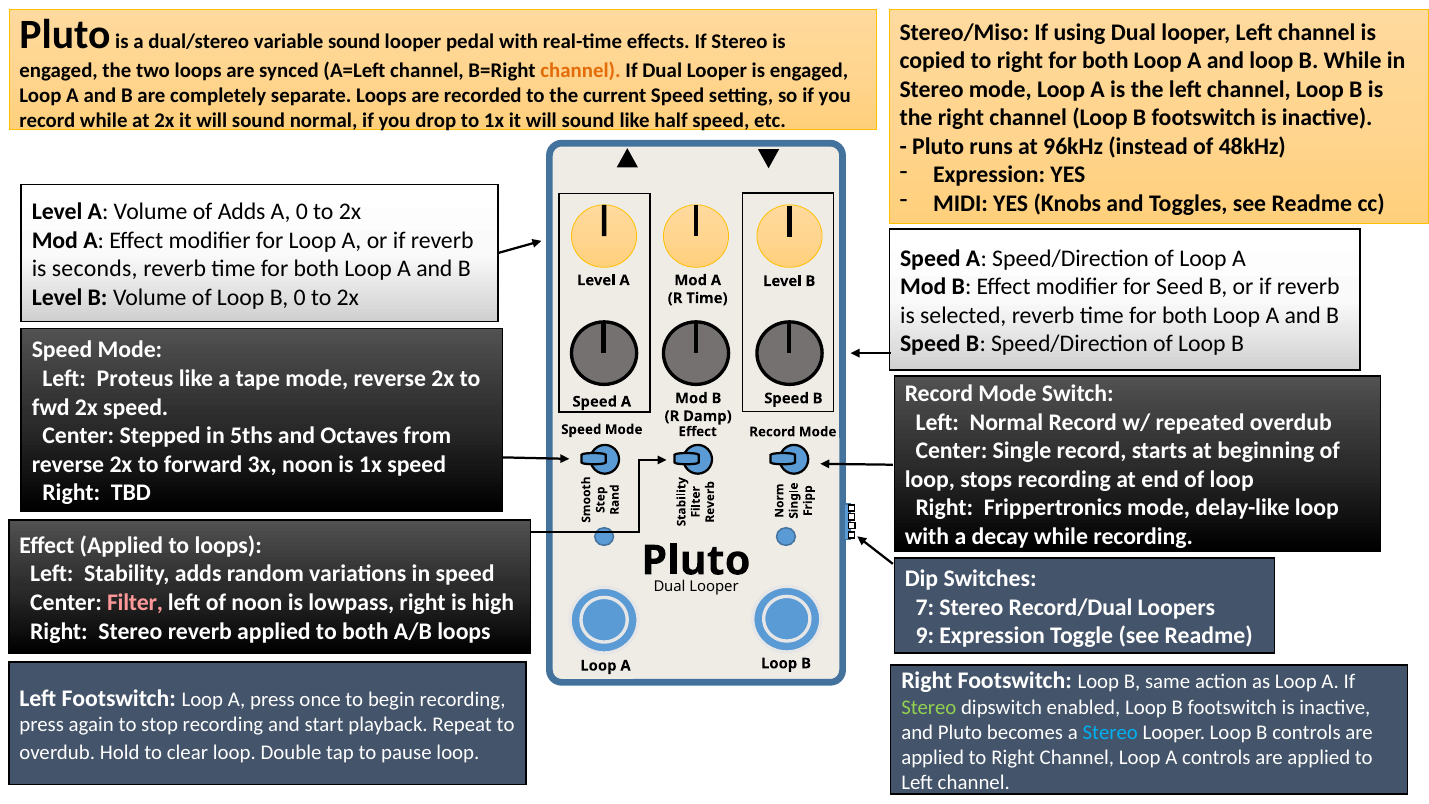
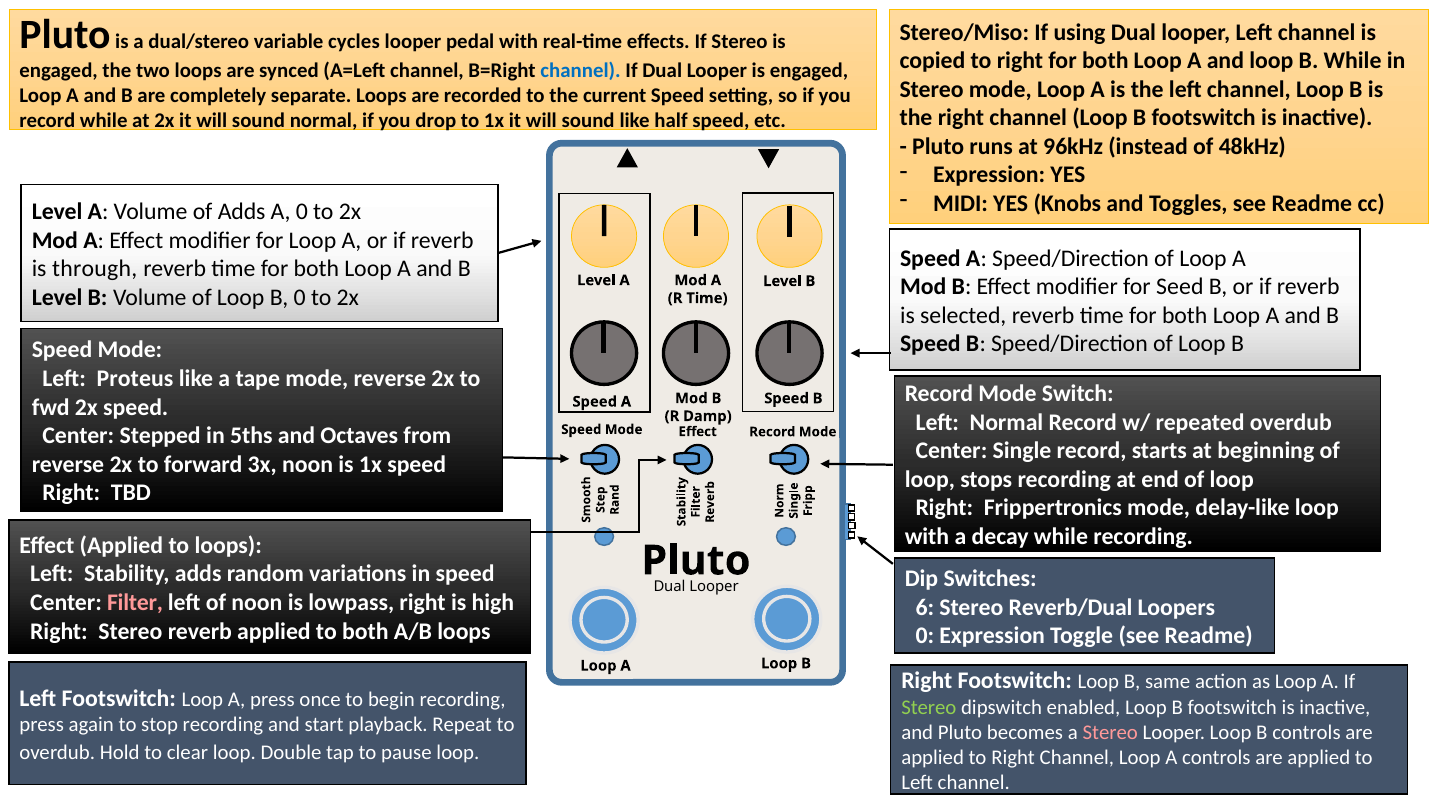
variable sound: sound -> cycles
channel at (581, 71) colour: orange -> blue
seconds: seconds -> through
7: 7 -> 6
Record/Dual: Record/Dual -> Reverb/Dual
9 at (925, 636): 9 -> 0
Stereo at (1110, 732) colour: light blue -> pink
